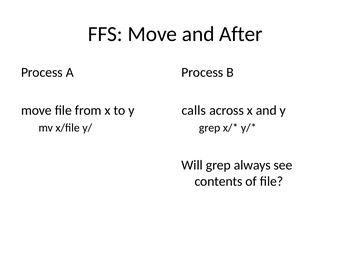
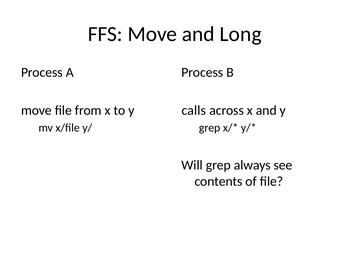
After: After -> Long
